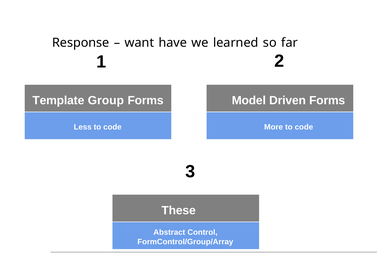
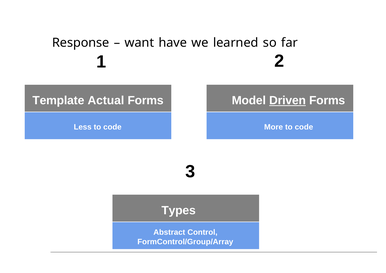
Driven underline: none -> present
Group: Group -> Actual
These: These -> Types
